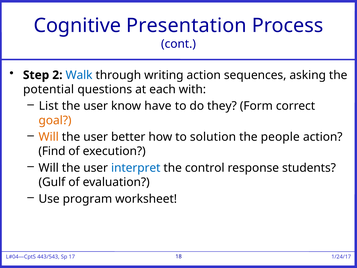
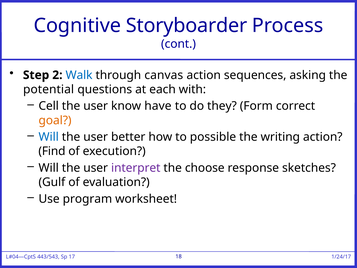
Presentation: Presentation -> Storyboarder
writing: writing -> canvas
List: List -> Cell
Will at (49, 137) colour: orange -> blue
solution: solution -> possible
people: people -> writing
interpret colour: blue -> purple
control: control -> choose
students: students -> sketches
